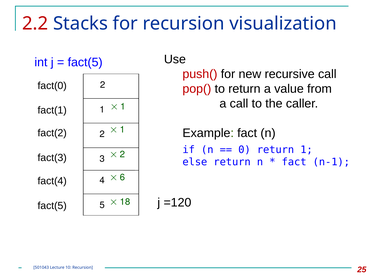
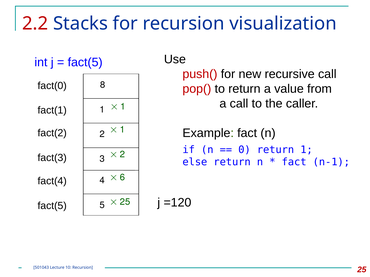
fact(0 2: 2 -> 8
18 at (125, 202): 18 -> 25
